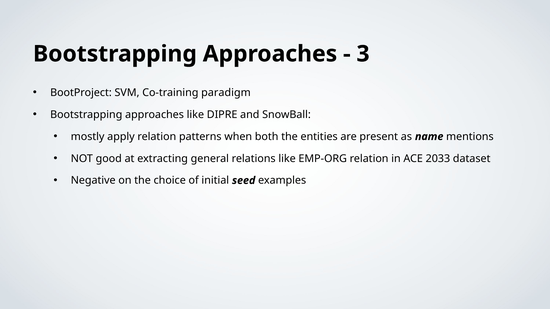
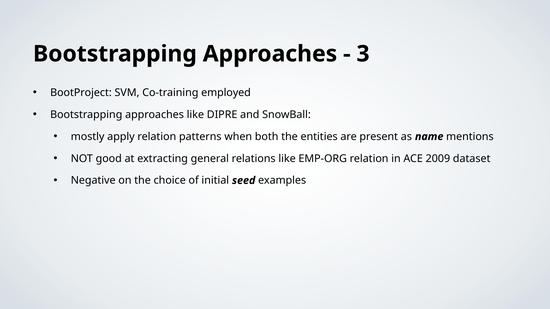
paradigm: paradigm -> employed
2033: 2033 -> 2009
